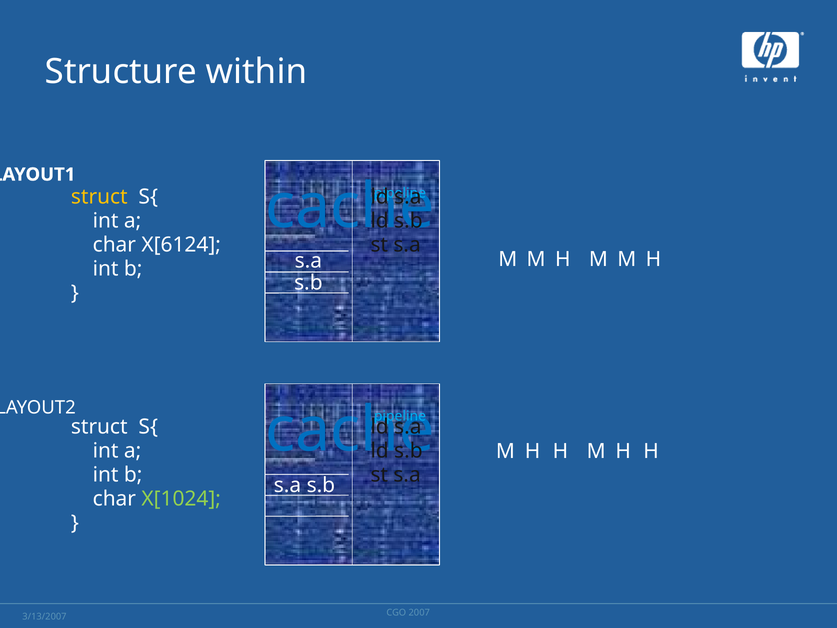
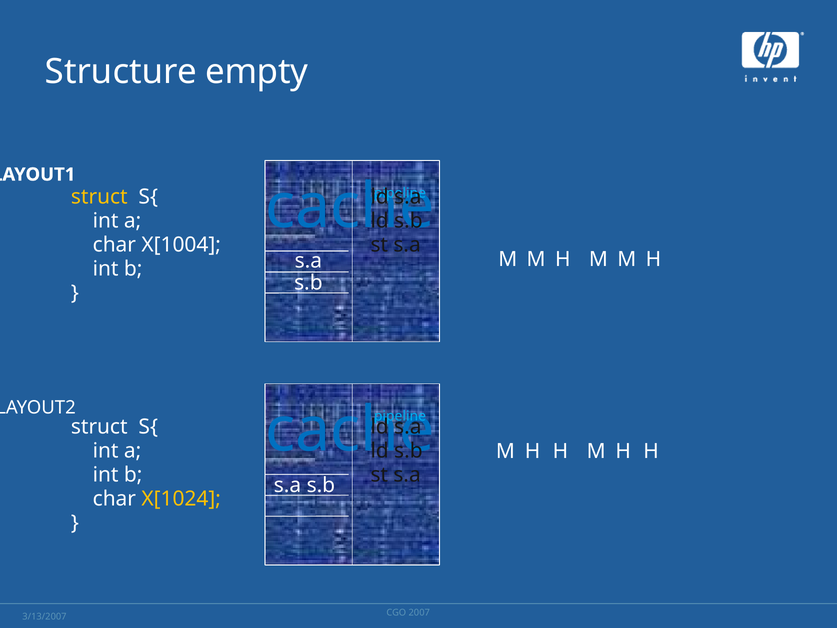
within: within -> empty
X[6124: X[6124 -> X[1004
X[1024 colour: light green -> yellow
